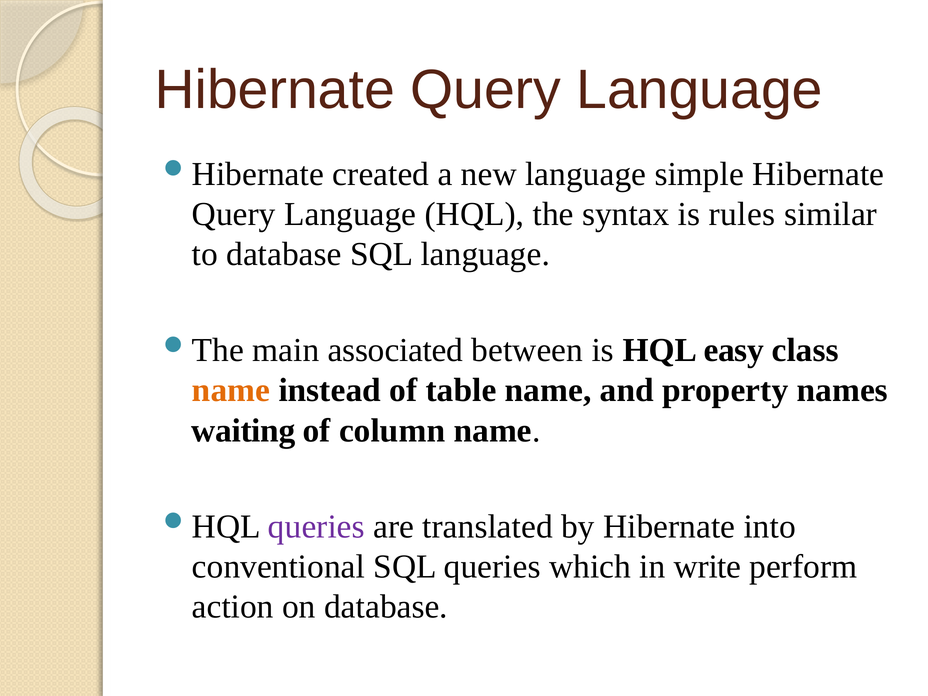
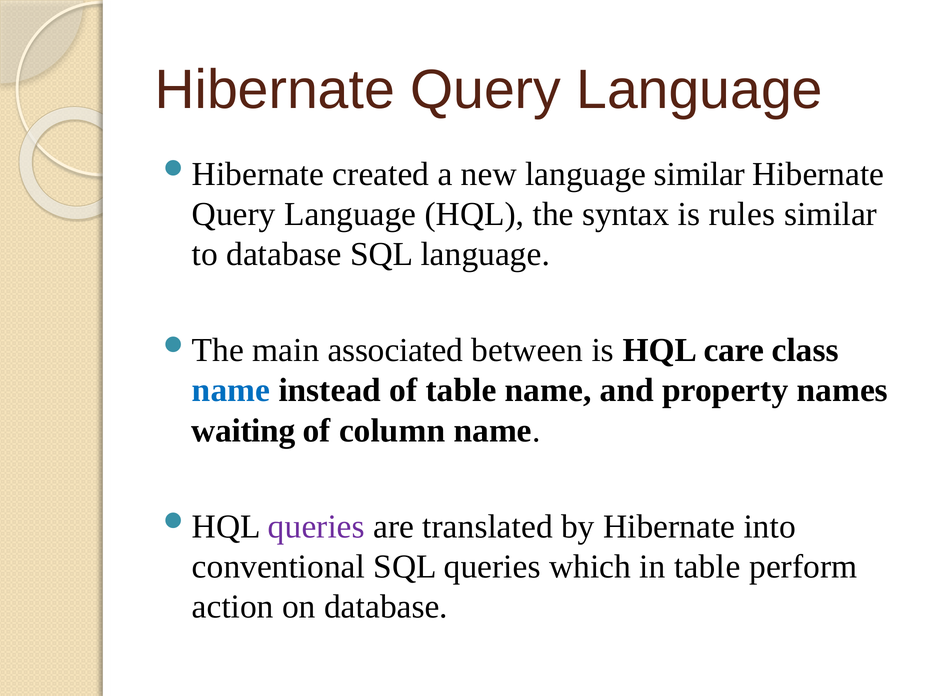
language simple: simple -> similar
easy: easy -> care
name at (231, 390) colour: orange -> blue
in write: write -> table
